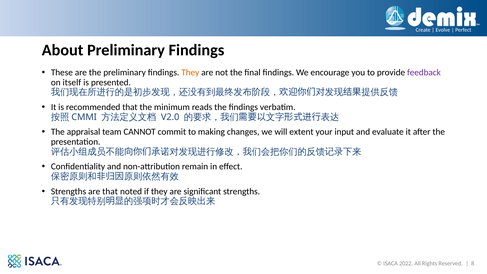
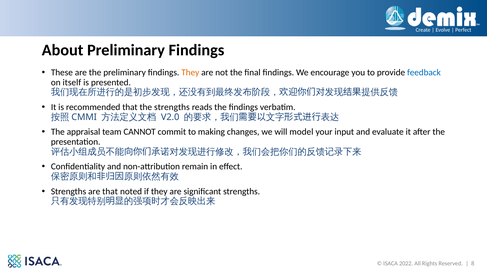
feedback colour: purple -> blue
the minimum: minimum -> strengths
extent: extent -> model
